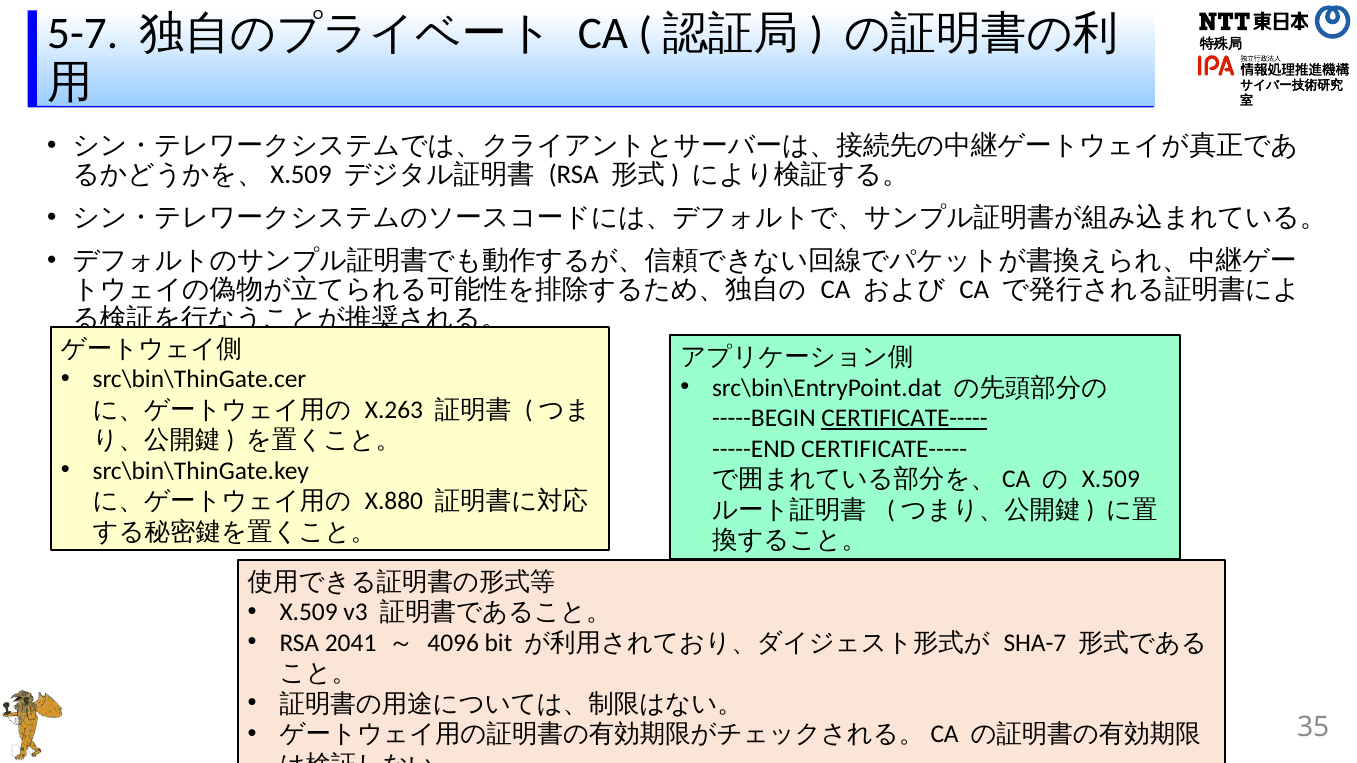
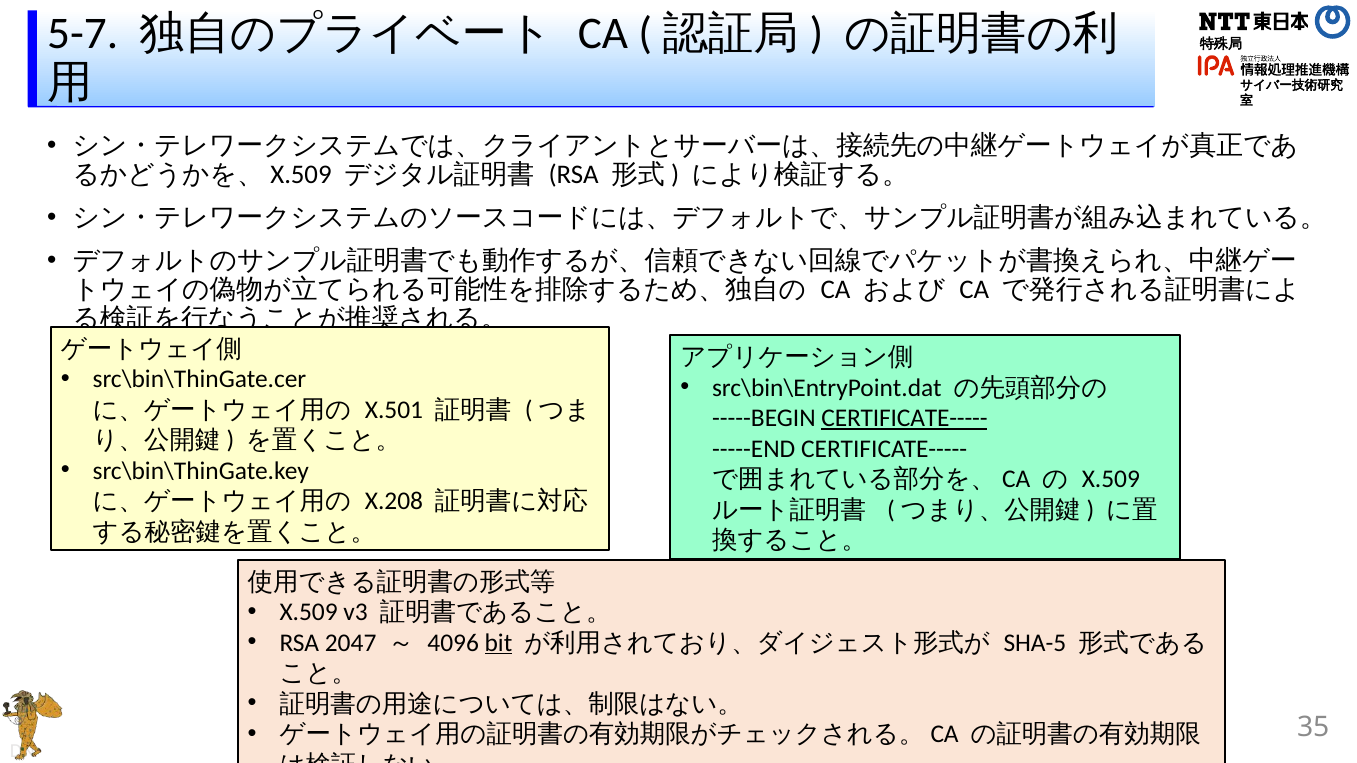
X.263: X.263 -> X.501
X.880: X.880 -> X.208
2041: 2041 -> 2047
bit underline: none -> present
SHA-7: SHA-7 -> SHA-5
